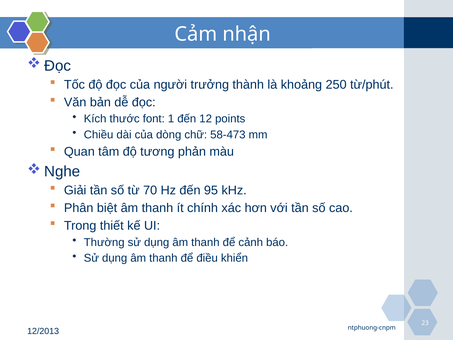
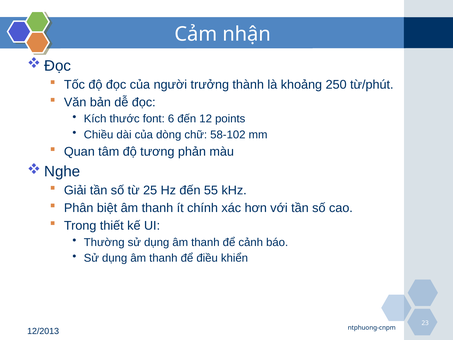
1: 1 -> 6
58-473: 58-473 -> 58-102
70: 70 -> 25
95: 95 -> 55
